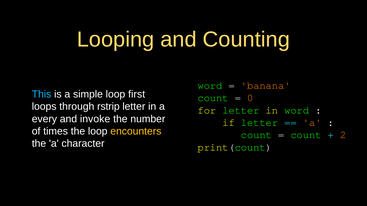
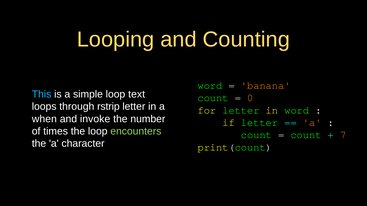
first: first -> text
every: every -> when
encounters colour: yellow -> light green
2: 2 -> 7
